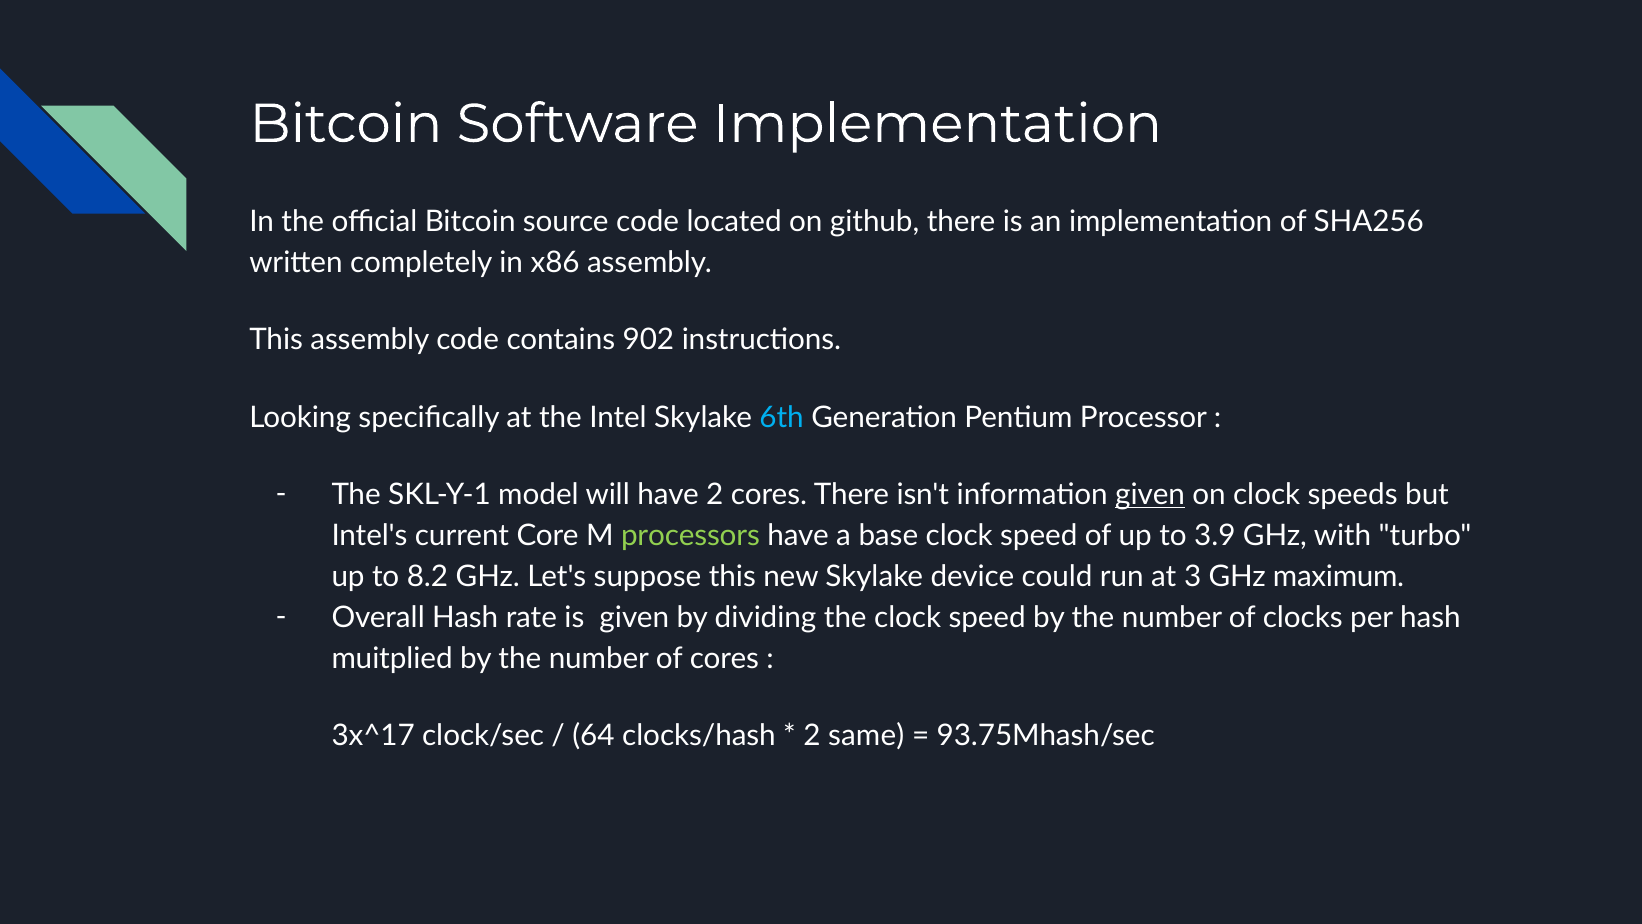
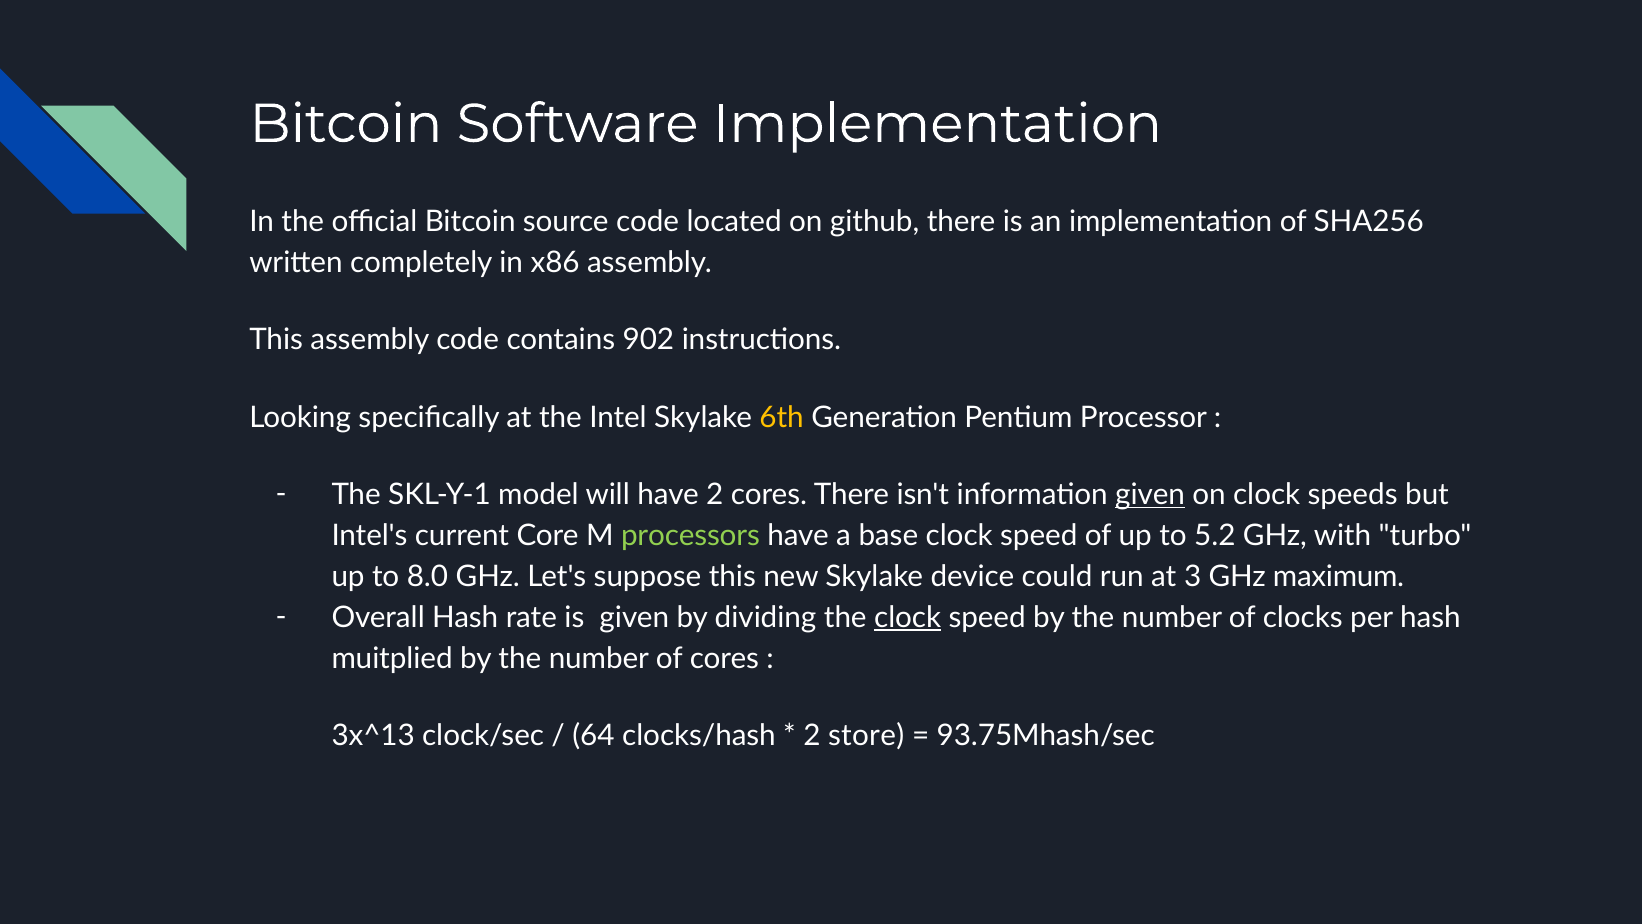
6th colour: light blue -> yellow
3.9: 3.9 -> 5.2
8.2: 8.2 -> 8.0
clock at (908, 617) underline: none -> present
3x^17: 3x^17 -> 3x^13
same: same -> store
